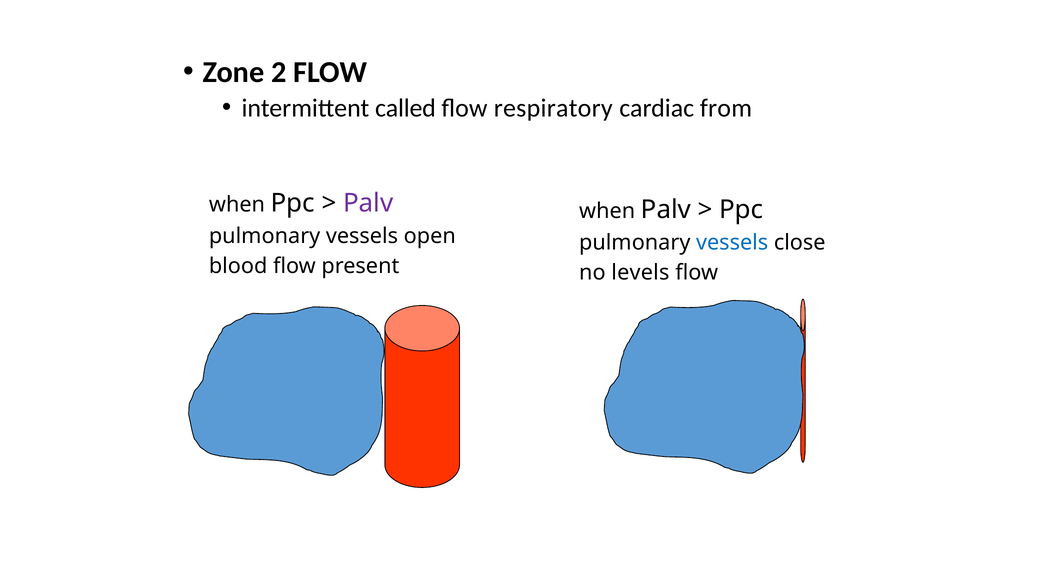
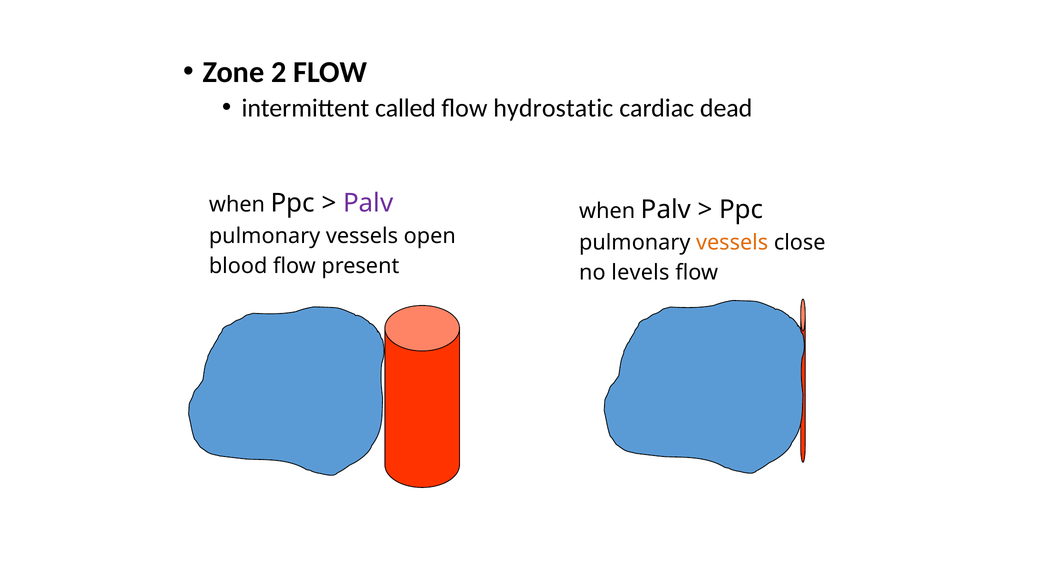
respiratory: respiratory -> hydrostatic
from: from -> dead
vessels at (732, 242) colour: blue -> orange
